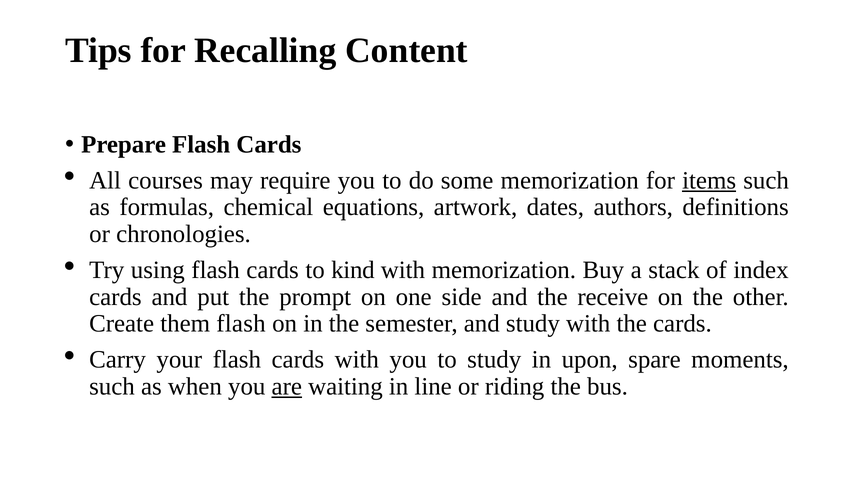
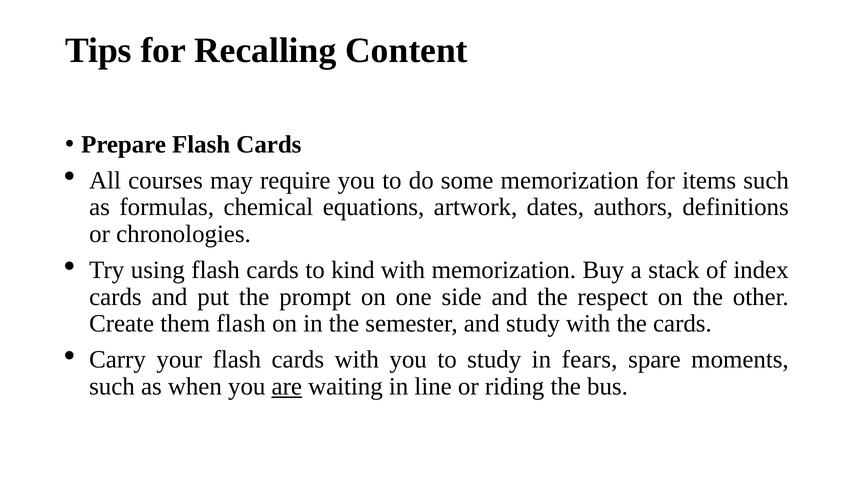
items underline: present -> none
receive: receive -> respect
upon: upon -> fears
